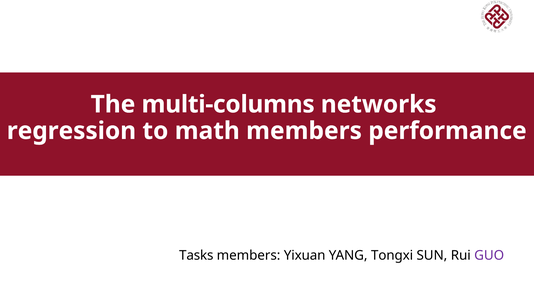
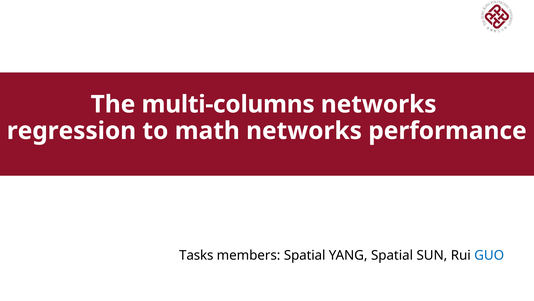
math members: members -> networks
members Yixuan: Yixuan -> Spatial
YANG Tongxi: Tongxi -> Spatial
GUO colour: purple -> blue
